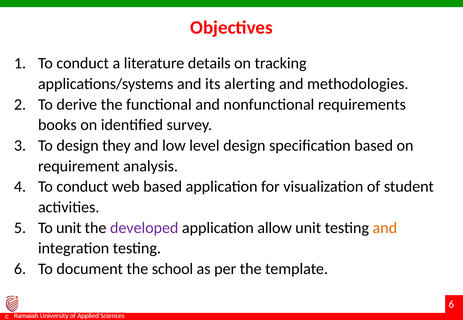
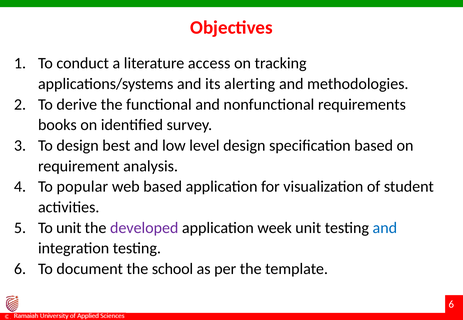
details: details -> access
they: they -> best
conduct at (82, 187): conduct -> popular
allow: allow -> week
and at (385, 228) colour: orange -> blue
